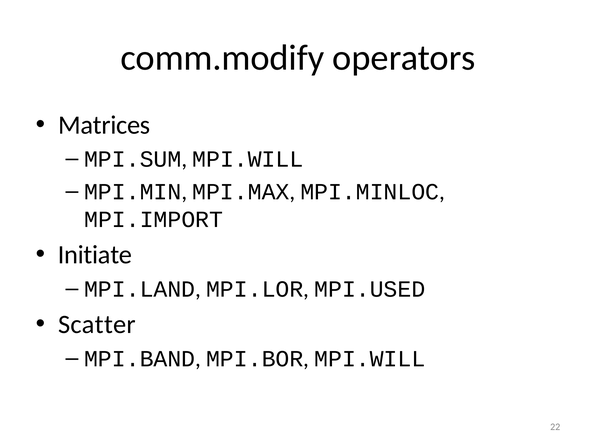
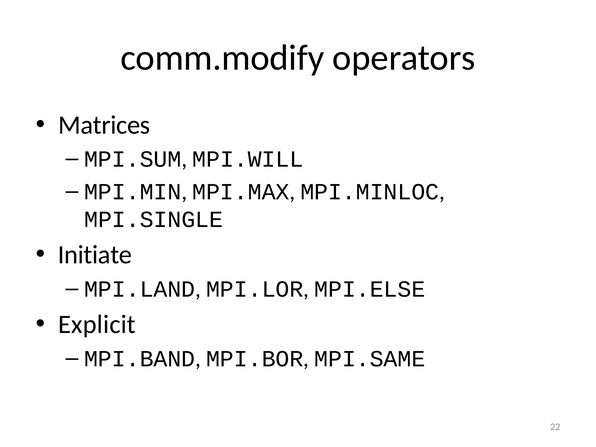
MPI.IMPORT: MPI.IMPORT -> MPI.SINGLE
MPI.USED: MPI.USED -> MPI.ELSE
Scatter: Scatter -> Explicit
MPI.BOR MPI.WILL: MPI.WILL -> MPI.SAME
